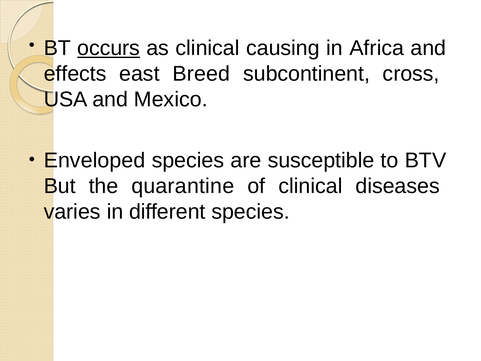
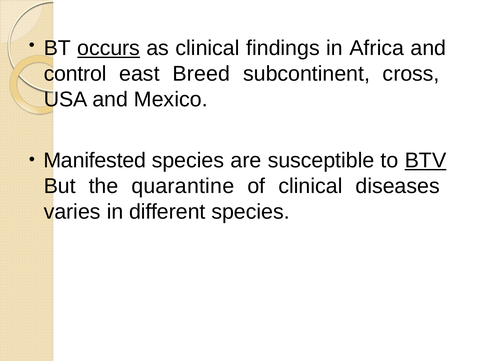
causing: causing -> findings
effects: effects -> control
Enveloped: Enveloped -> Manifested
BTV underline: none -> present
